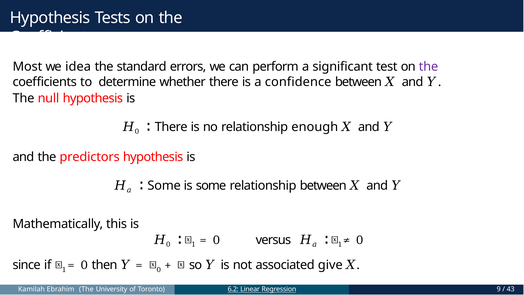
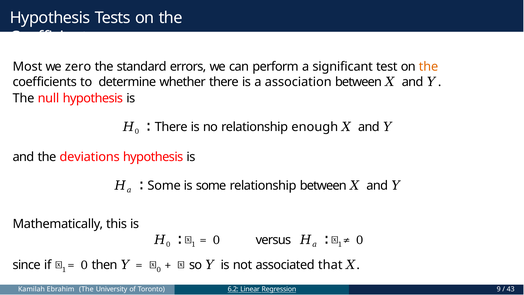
idea: idea -> zero
the at (428, 66) colour: purple -> orange
confidence: confidence -> association
predictors: predictors -> deviations
give: give -> that
